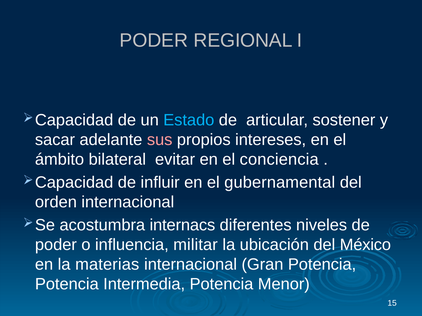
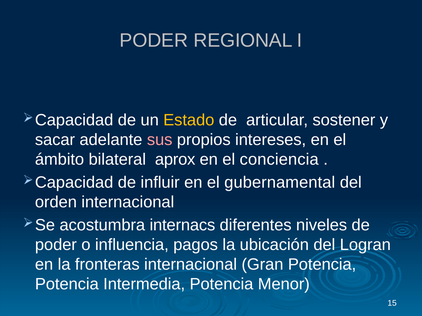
Estado colour: light blue -> yellow
evitar: evitar -> aprox
militar: militar -> pagos
México: México -> Logran
materias: materias -> fronteras
